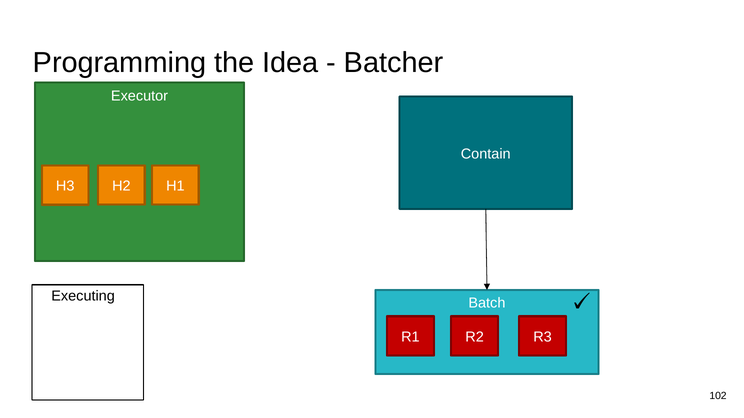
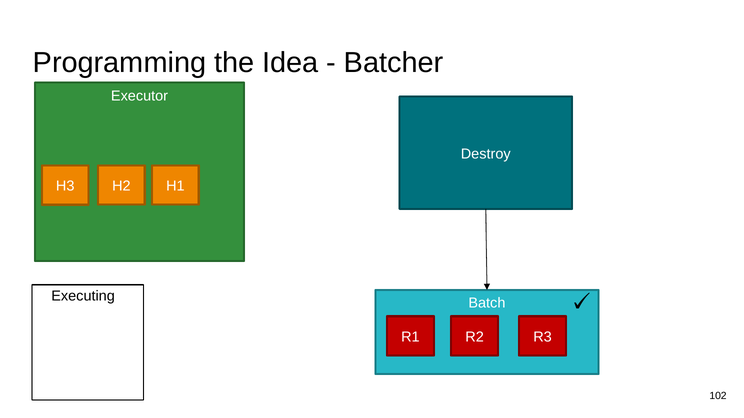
Contain: Contain -> Destroy
